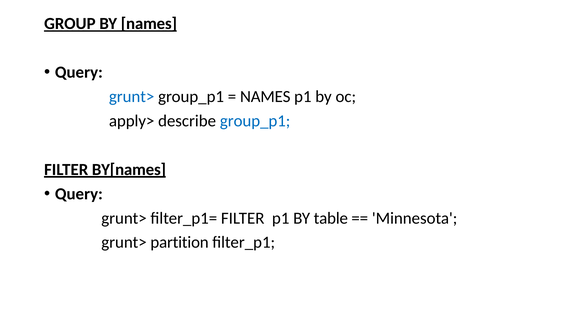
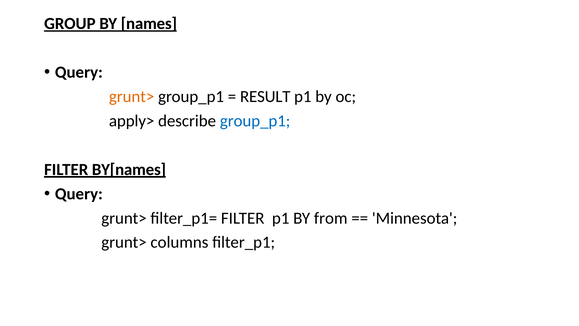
grunt> at (132, 97) colour: blue -> orange
NAMES at (265, 97): NAMES -> RESULT
table: table -> from
partition: partition -> columns
